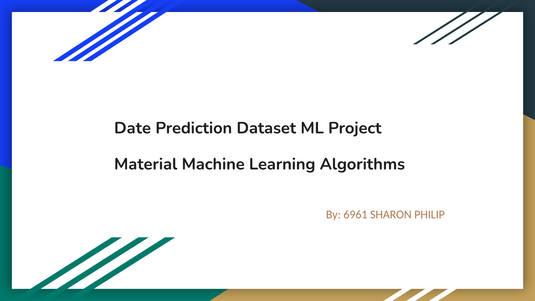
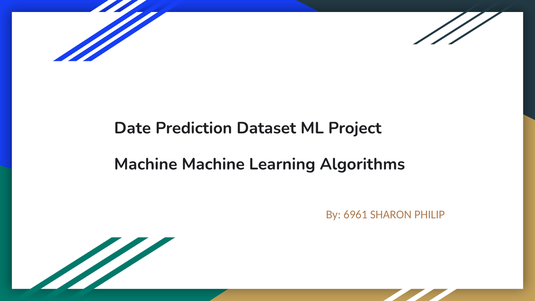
Material at (146, 164): Material -> Machine
